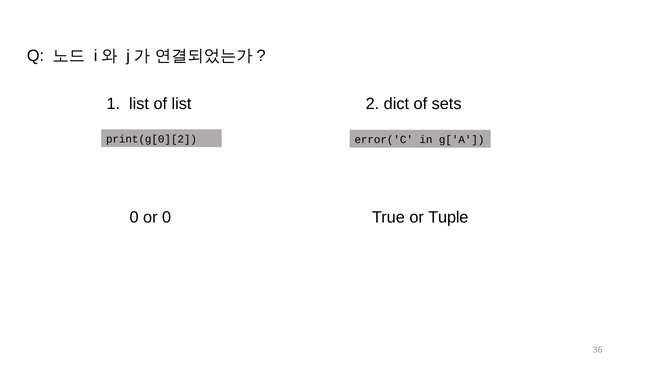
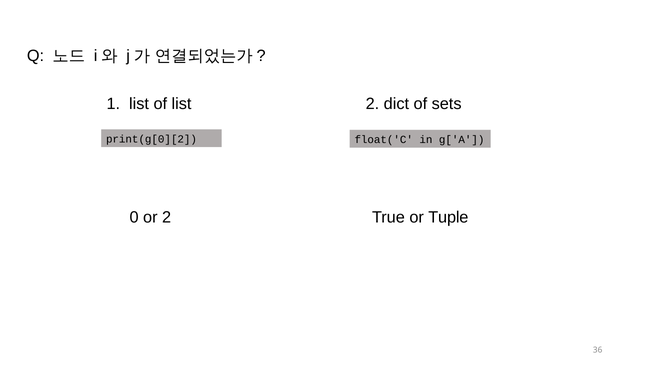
error('C: error('C -> float('C
or 0: 0 -> 2
